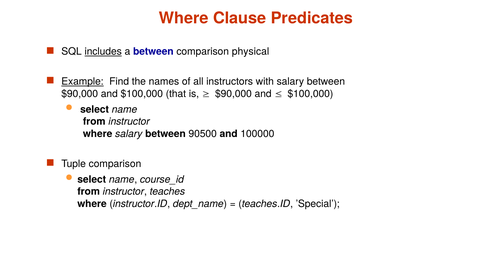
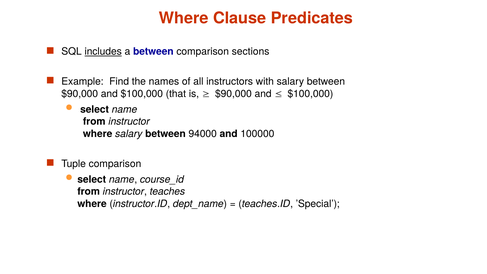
physical: physical -> sections
Example underline: present -> none
90500: 90500 -> 94000
